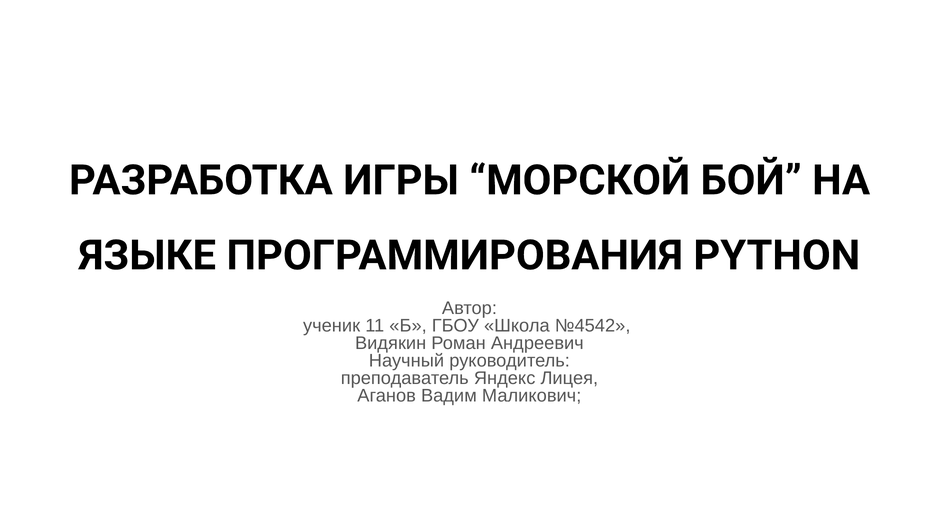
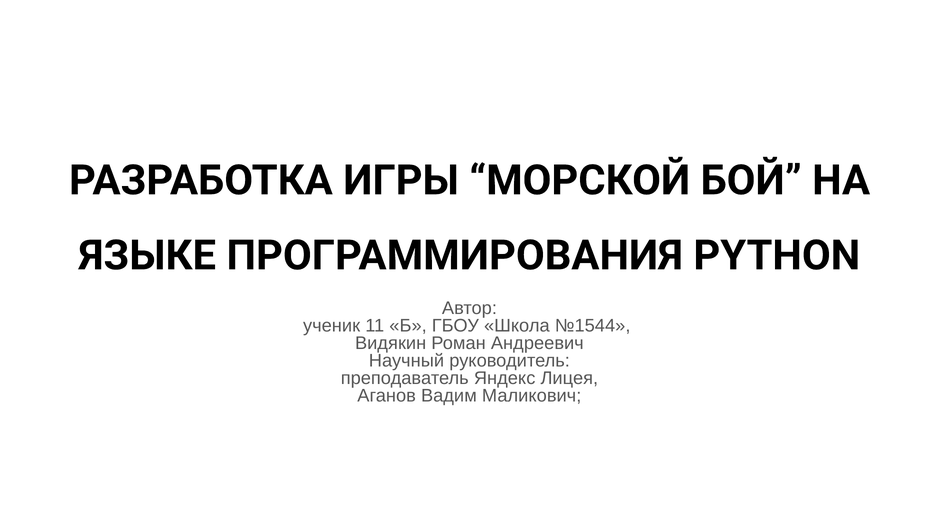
№4542: №4542 -> №1544
